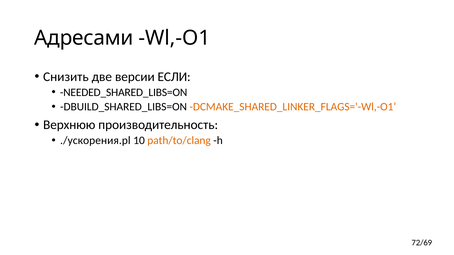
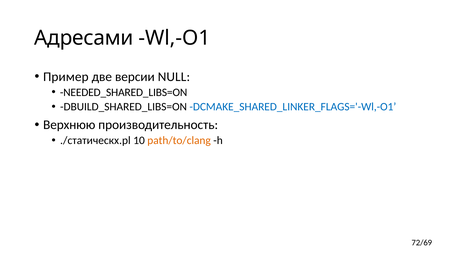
Снизить: Снизить -> Пример
ЕСЛИ: ЕСЛИ -> NULL
DCMAKE_SHARED_LINKER_FLAGS='-Wl,-O1 colour: orange -> blue
./ускорения.pl: ./ускорения.pl -> ./статическх.pl
